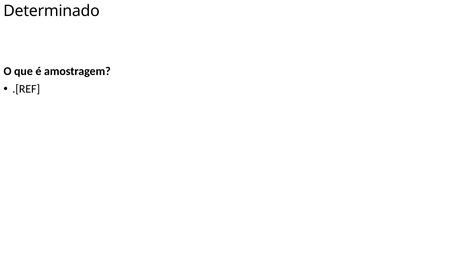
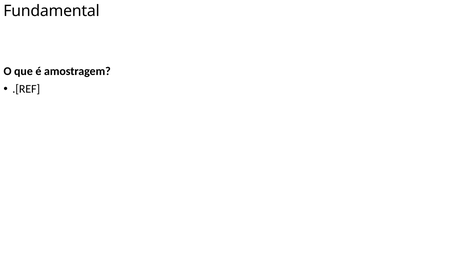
Determinado: Determinado -> Fundamental
